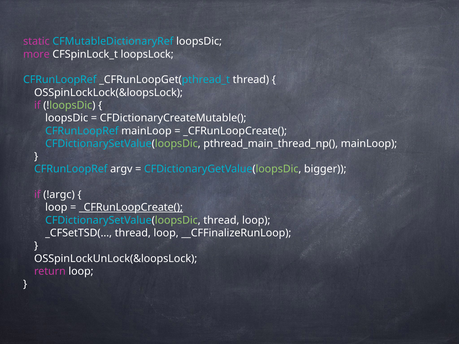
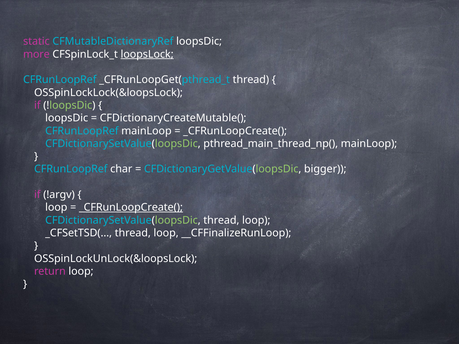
loopsLock underline: none -> present
argv: argv -> char
!argc: !argc -> !argv
